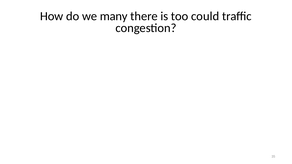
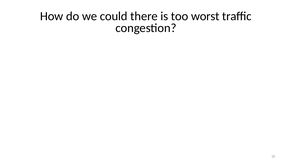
many: many -> could
could: could -> worst
